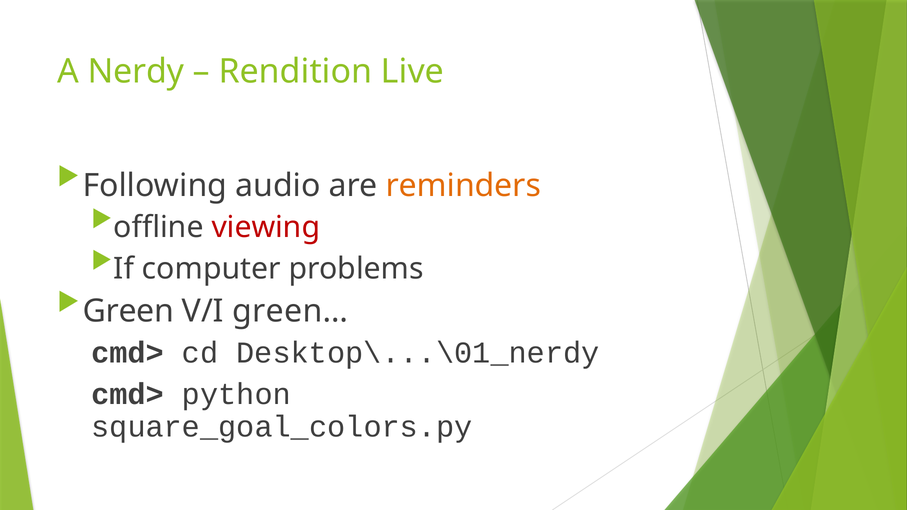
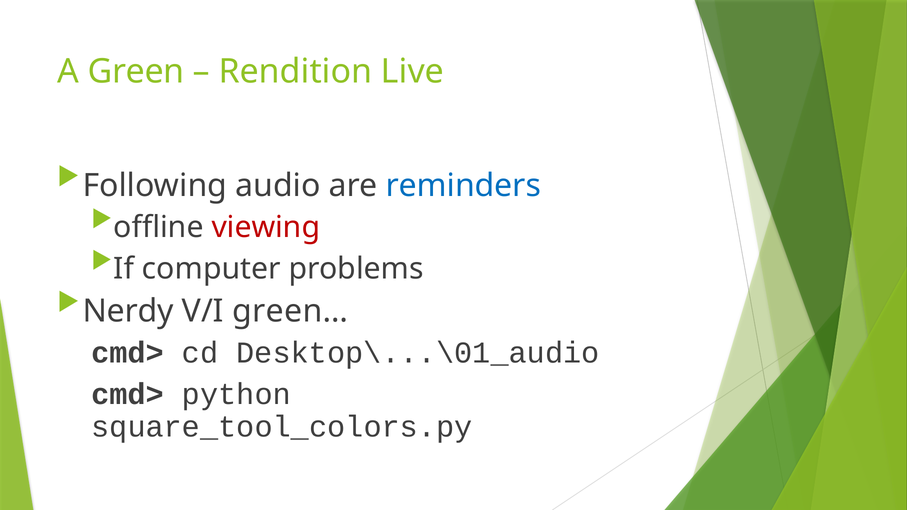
Nerdy: Nerdy -> Green
reminders colour: orange -> blue
Green: Green -> Nerdy
Desktop\...\01_nerdy: Desktop\...\01_nerdy -> Desktop\...\01_audio
square_goal_colors.py: square_goal_colors.py -> square_tool_colors.py
